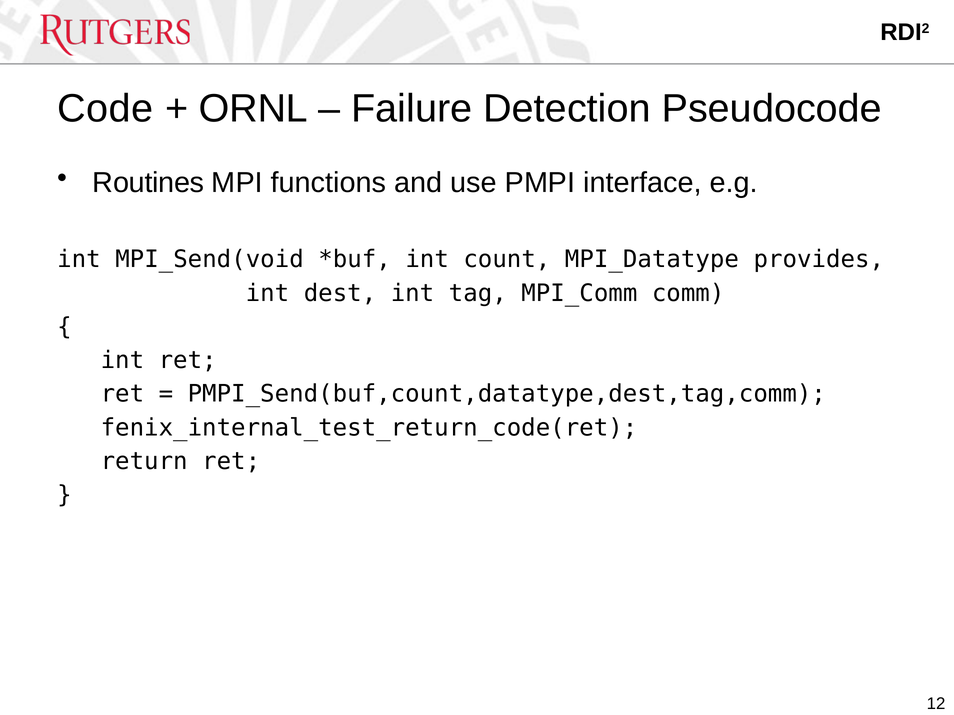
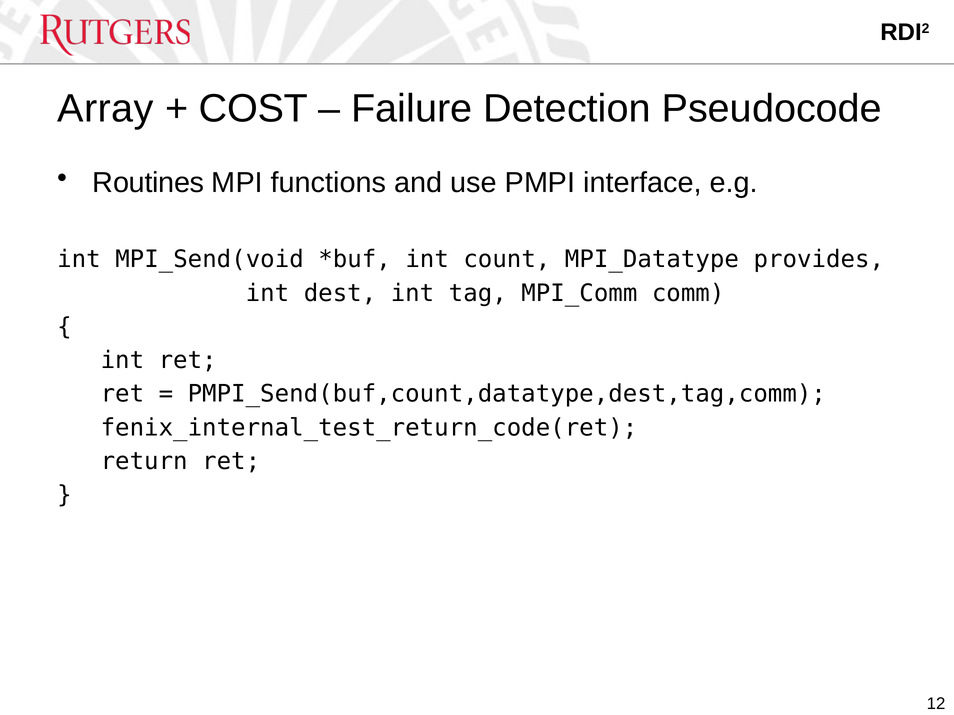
Code: Code -> Array
ORNL: ORNL -> COST
